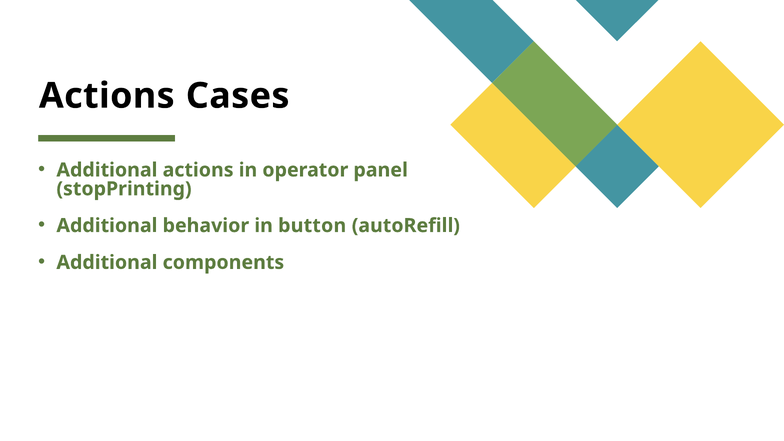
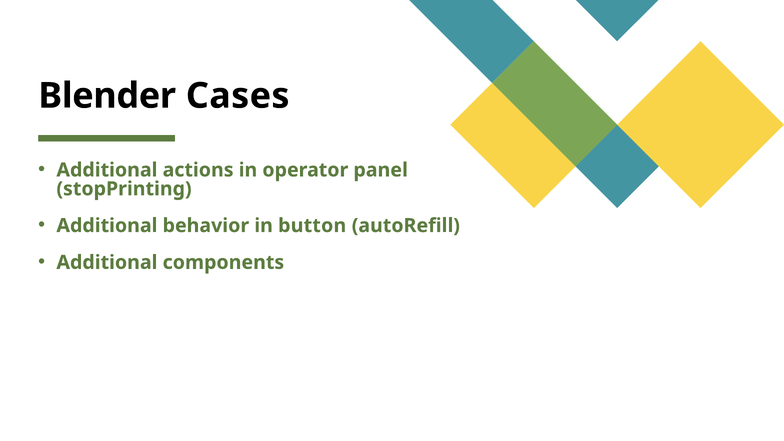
Actions at (107, 96): Actions -> Blender
